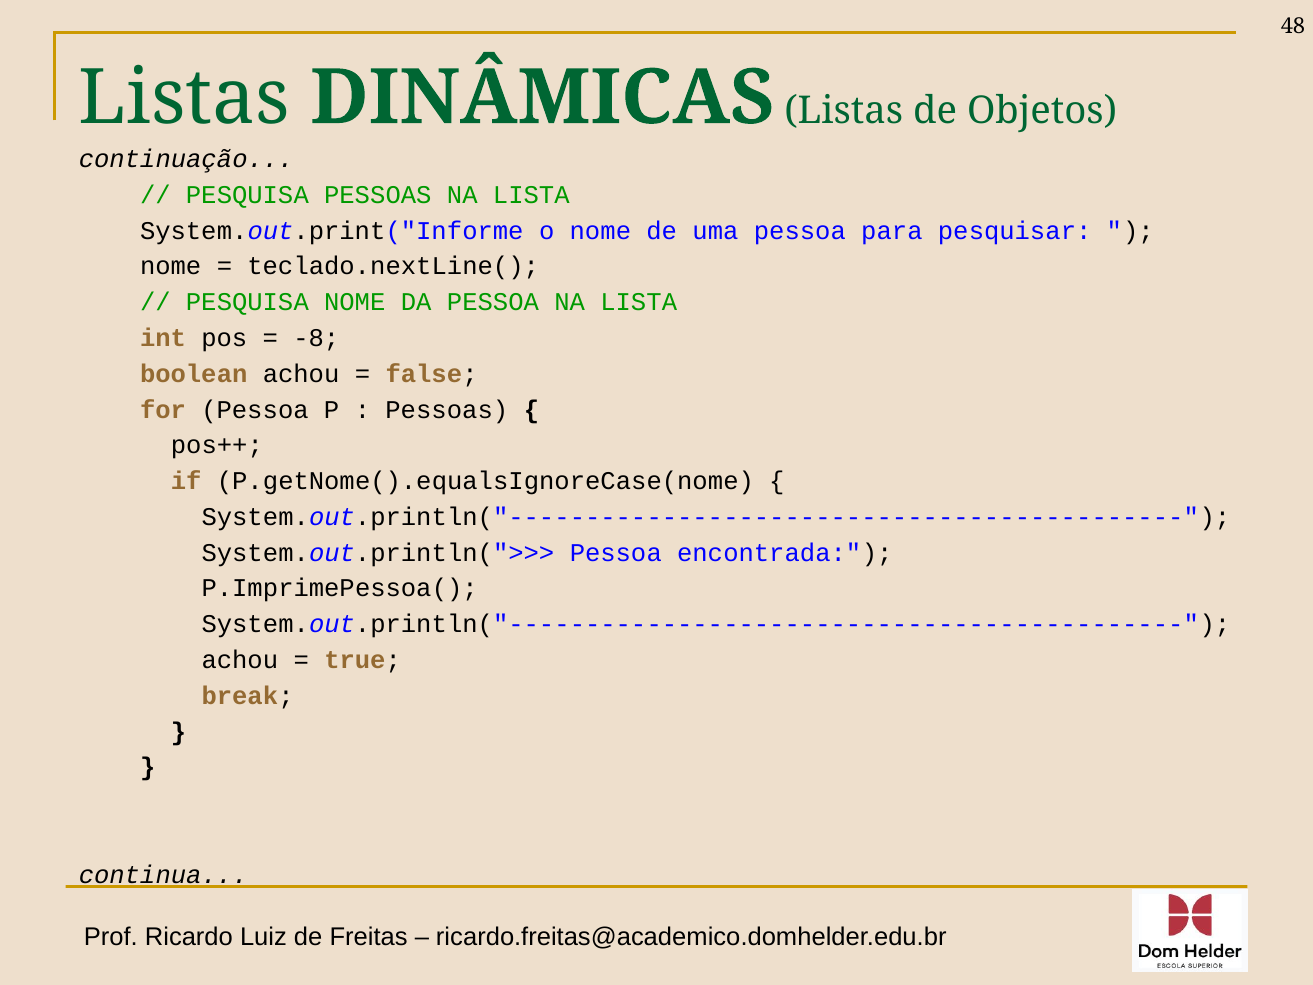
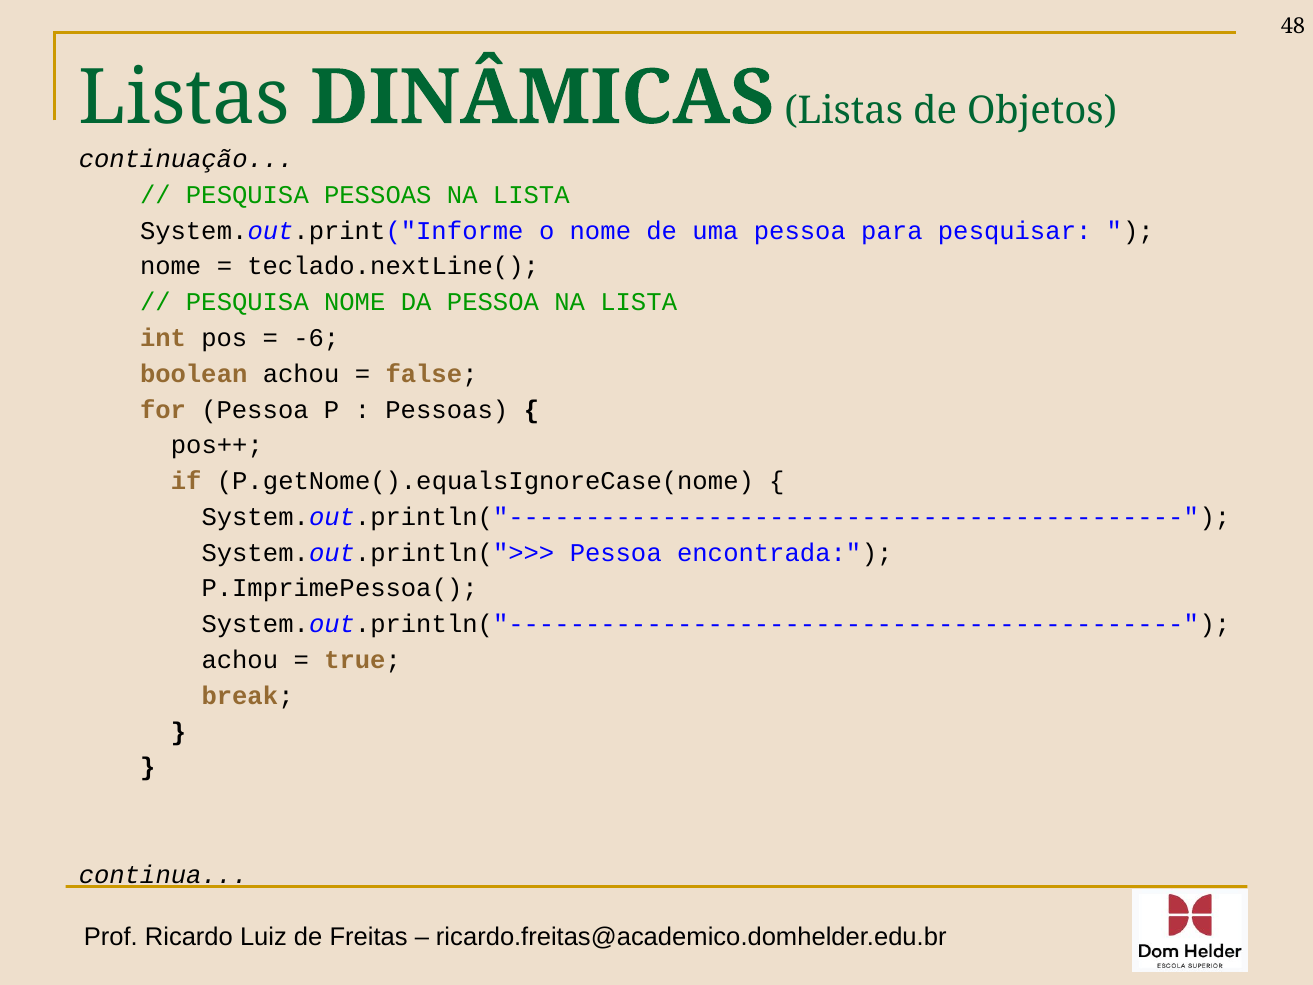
-8: -8 -> -6
